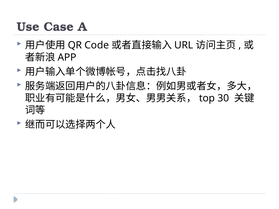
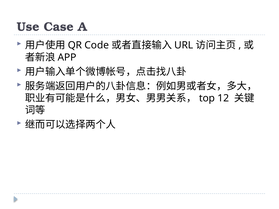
30: 30 -> 12
